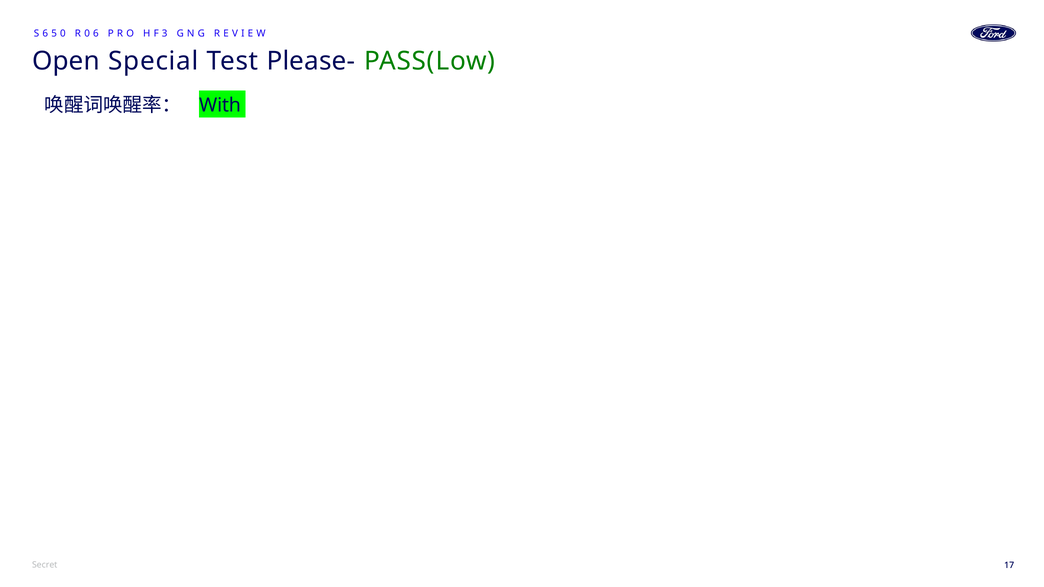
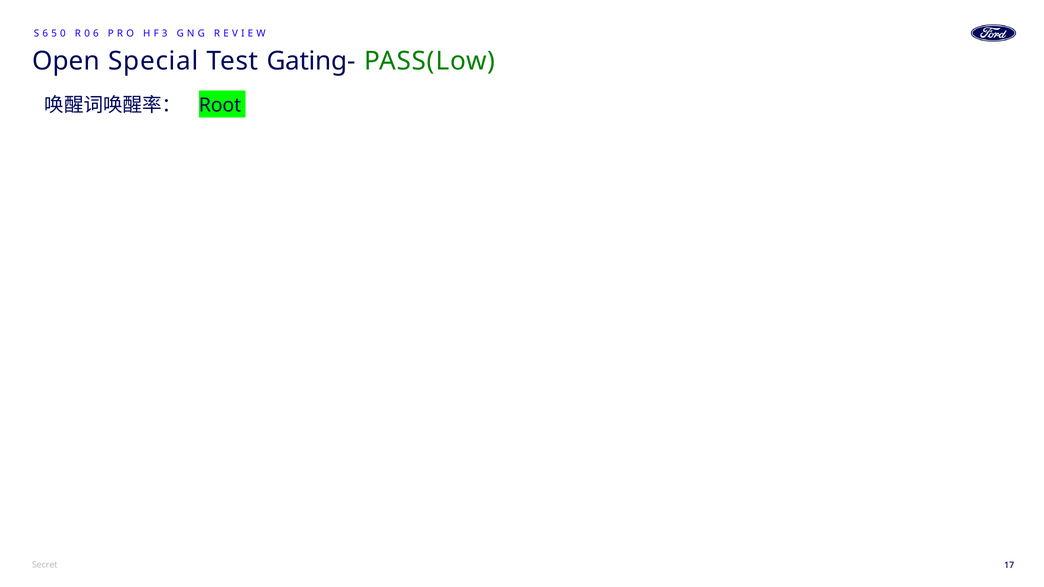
Please-: Please- -> Gating-
With: With -> Root
